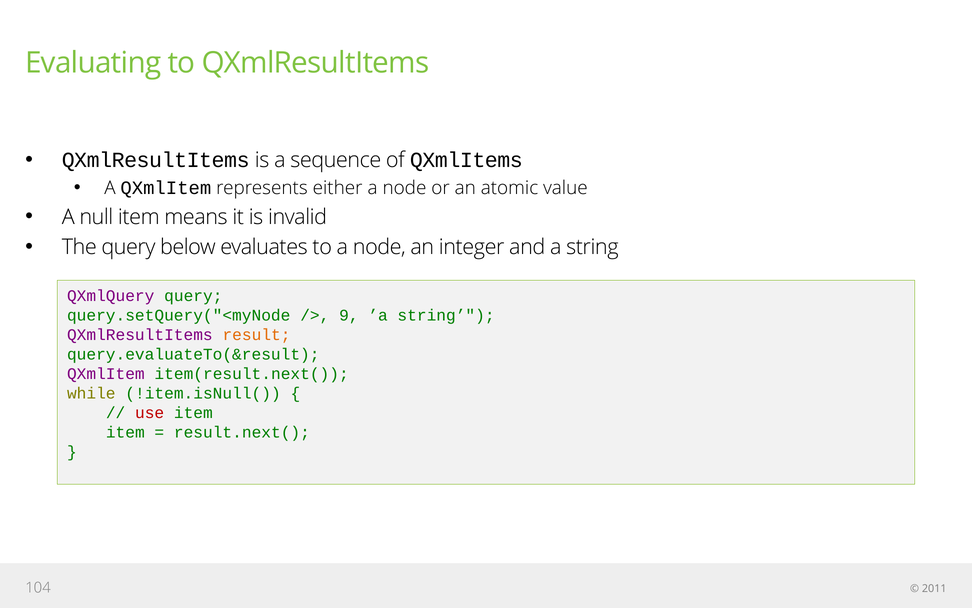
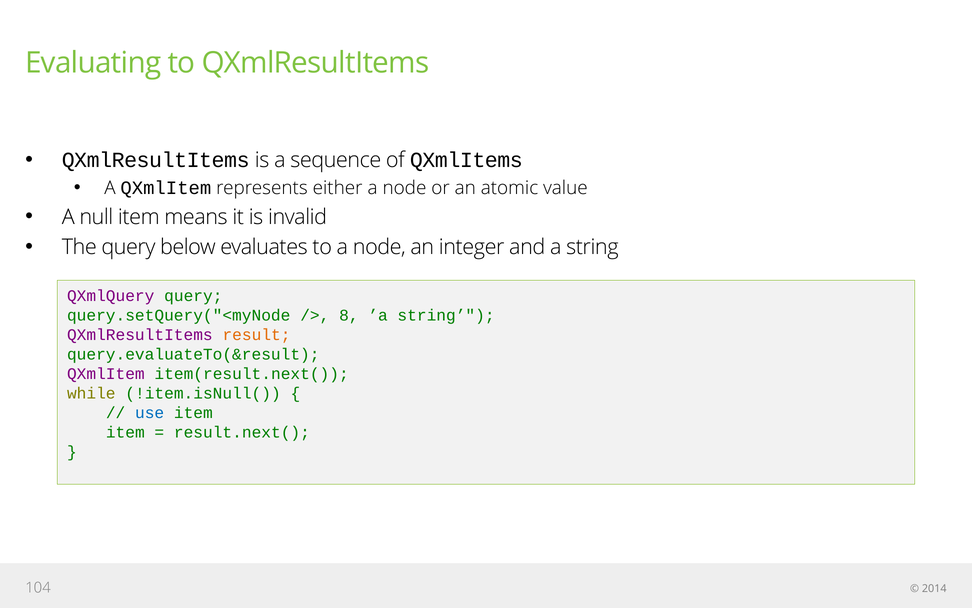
9: 9 -> 8
use colour: red -> blue
2011: 2011 -> 2014
